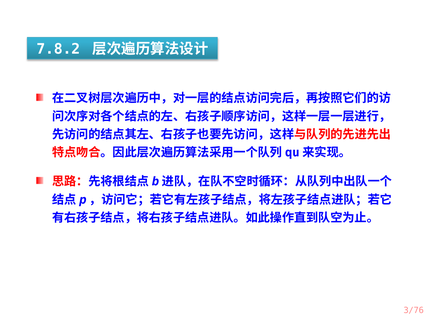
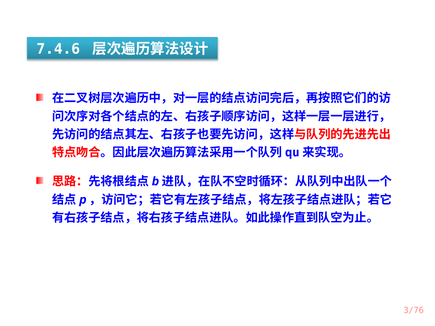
7.8.2: 7.8.2 -> 7.4.6
